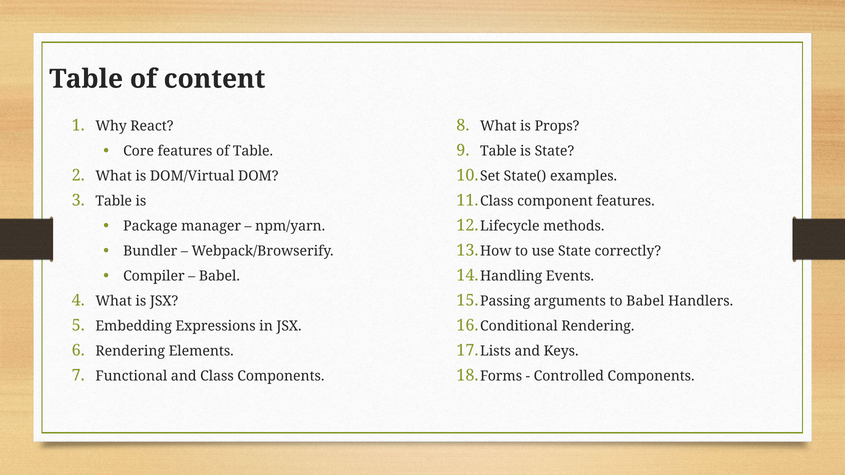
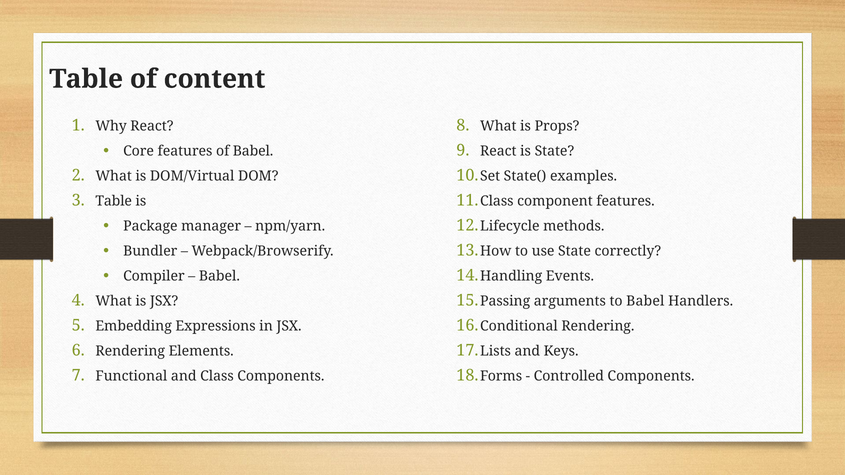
of Table: Table -> Babel
Table at (498, 151): Table -> React
